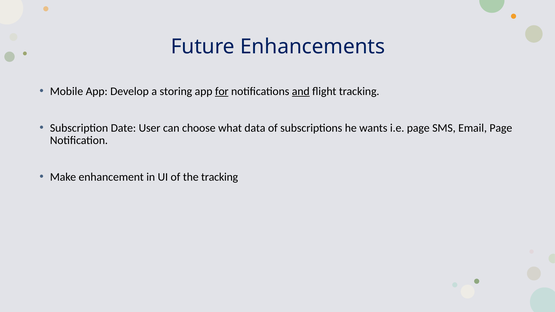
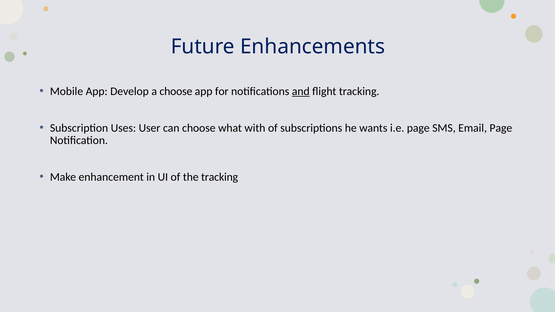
a storing: storing -> choose
for underline: present -> none
Date: Date -> Uses
data: data -> with
